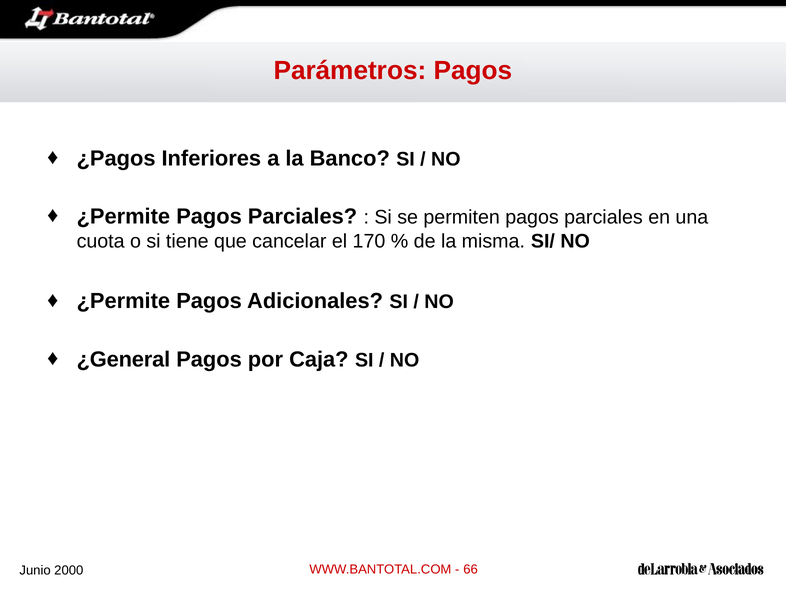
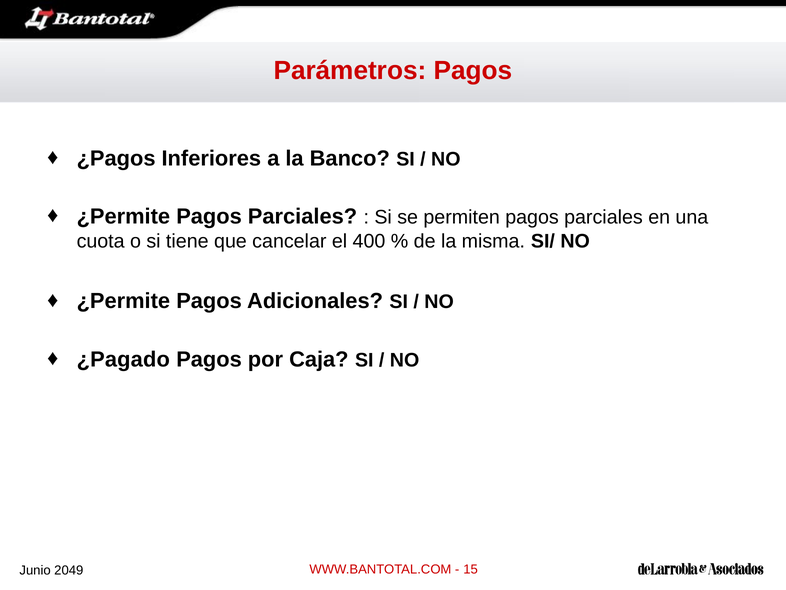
170: 170 -> 400
¿General: ¿General -> ¿Pagado
66: 66 -> 15
2000: 2000 -> 2049
